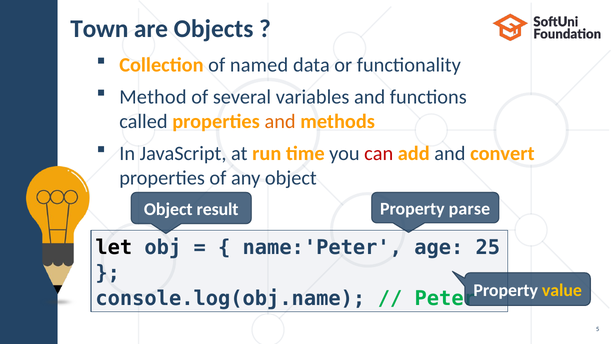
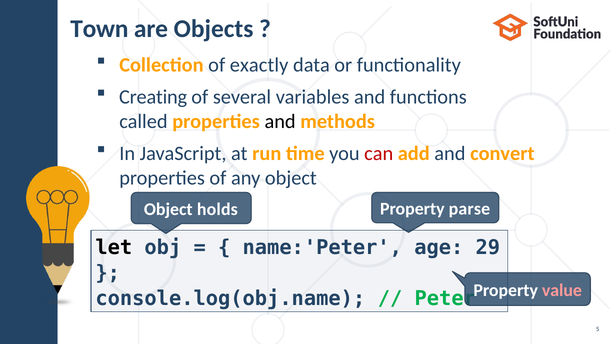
named: named -> exactly
Method: Method -> Creating
and at (280, 121) colour: orange -> black
result: result -> holds
25: 25 -> 29
value colour: yellow -> pink
